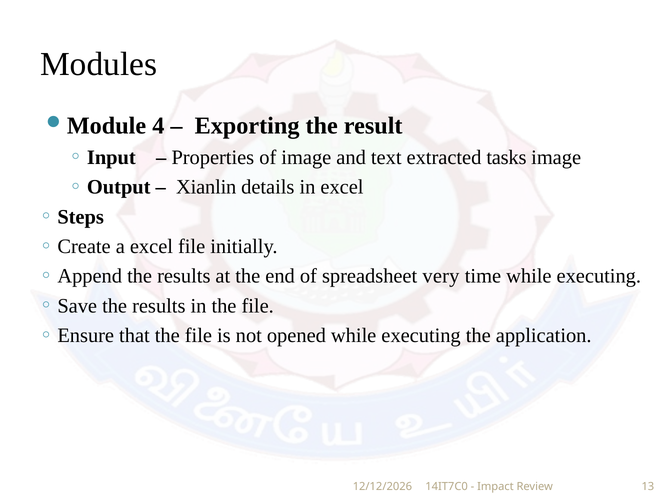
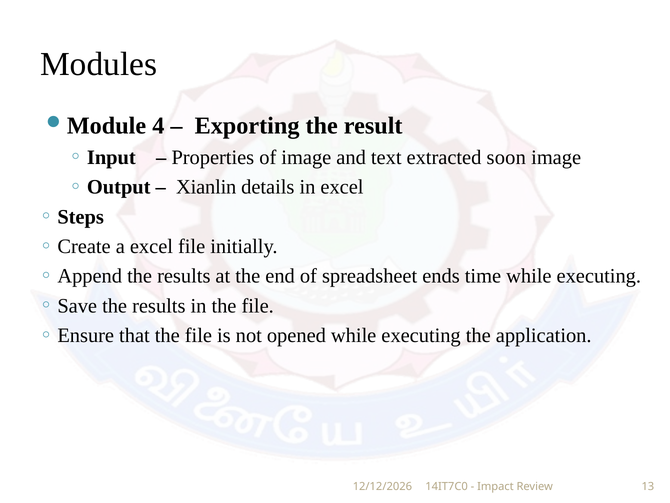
tasks: tasks -> soon
very: very -> ends
